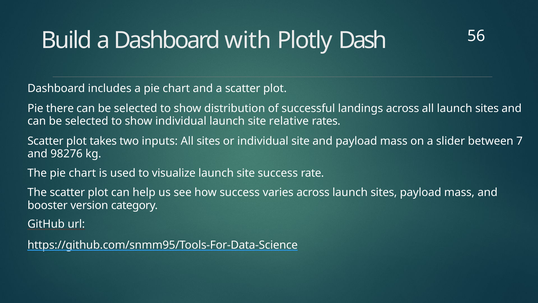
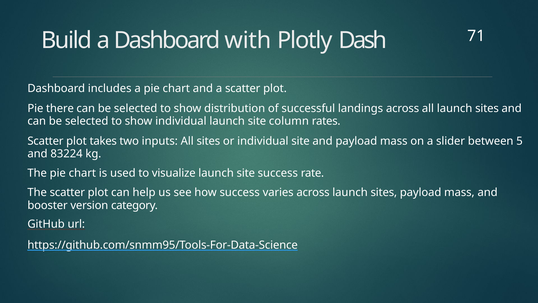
56: 56 -> 71
relative: relative -> column
7: 7 -> 5
98276: 98276 -> 83224
